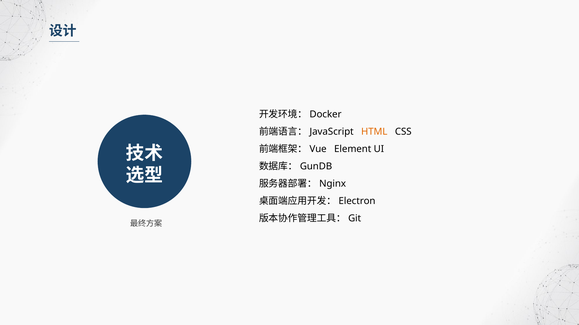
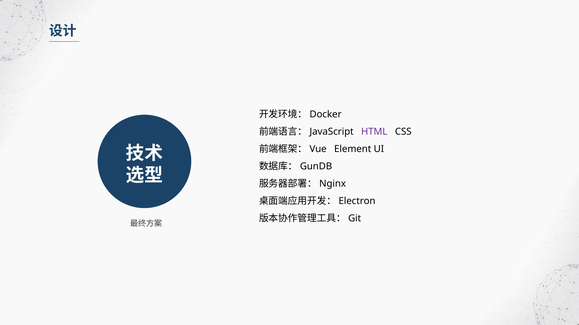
HTML colour: orange -> purple
